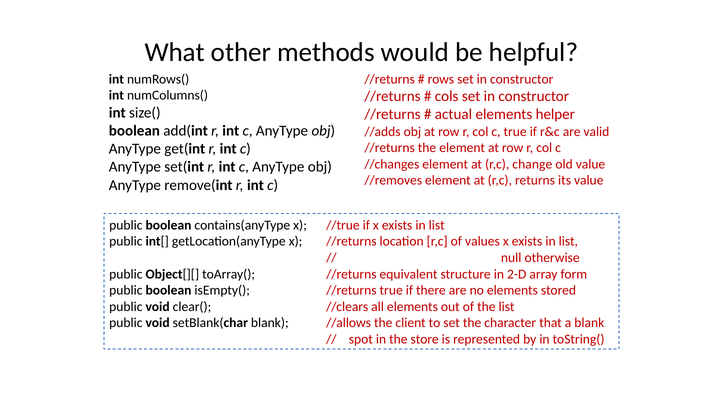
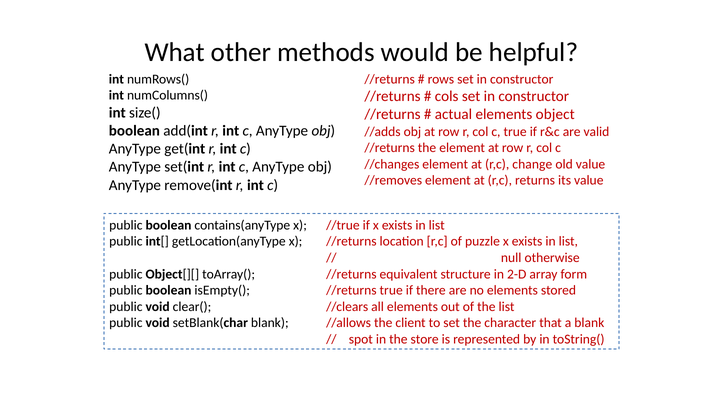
helper: helper -> object
values: values -> puzzle
